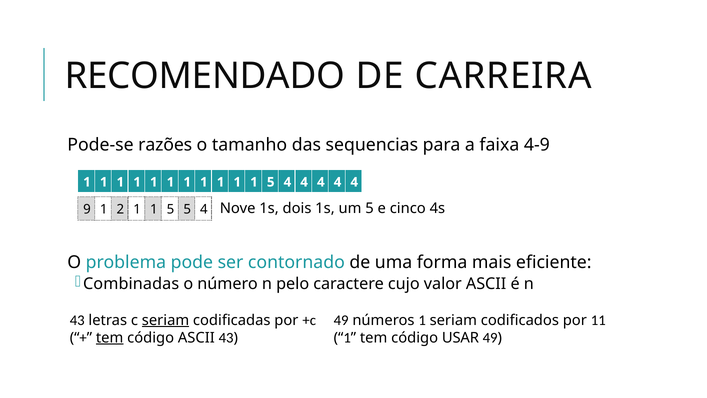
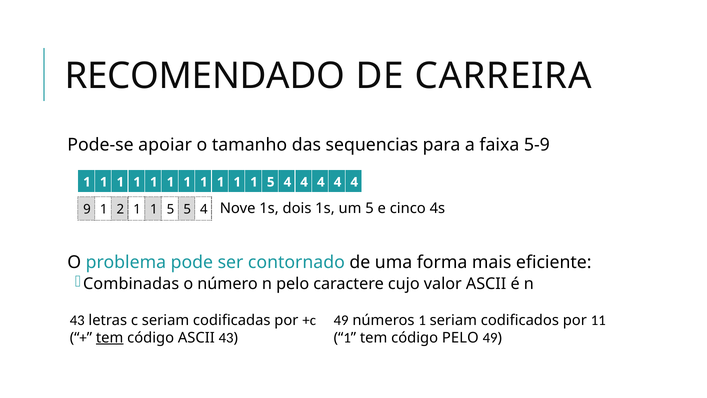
razões: razões -> apoiar
4-9: 4-9 -> 5-9
seriam at (166, 320) underline: present -> none
código USAR: USAR -> PELO
